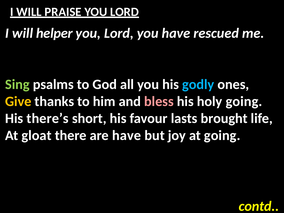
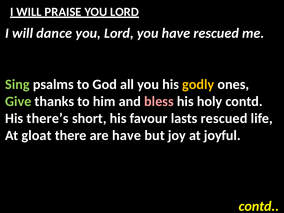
helper: helper -> dance
godly colour: light blue -> yellow
Give colour: yellow -> light green
holy going: going -> contd
lasts brought: brought -> rescued
at going: going -> joyful
